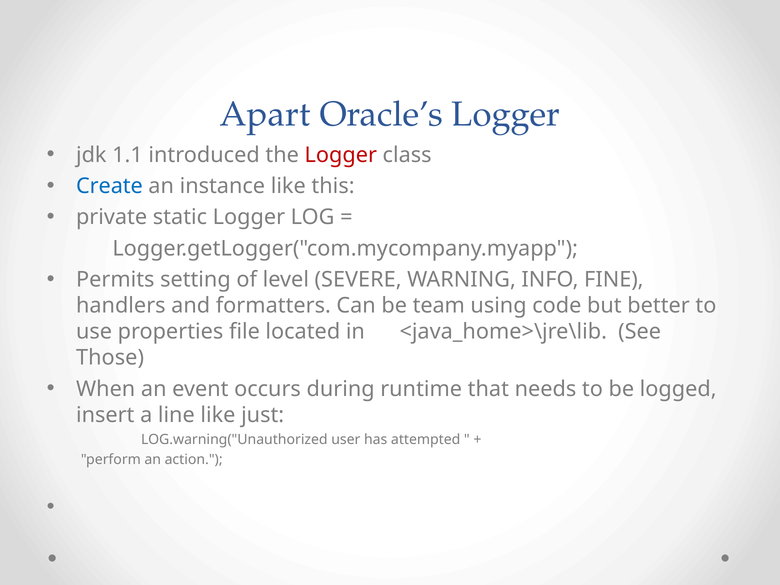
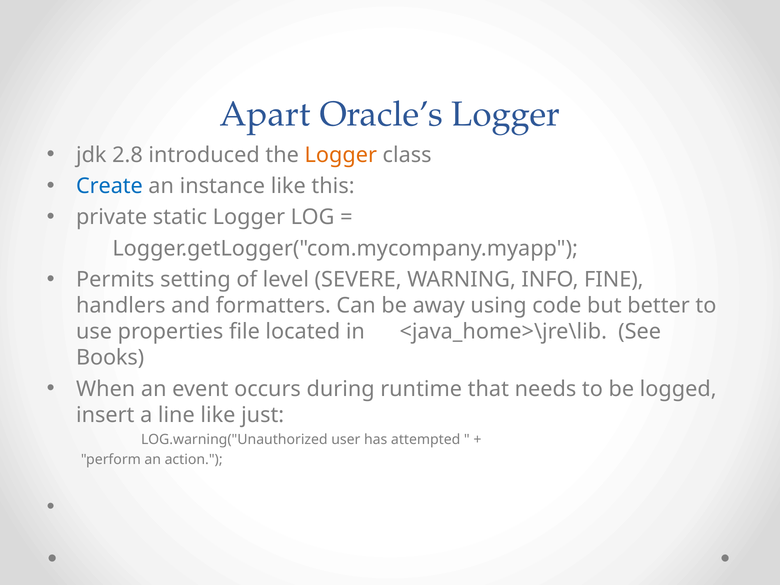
1.1: 1.1 -> 2.8
Logger at (341, 155) colour: red -> orange
team: team -> away
Those: Those -> Books
